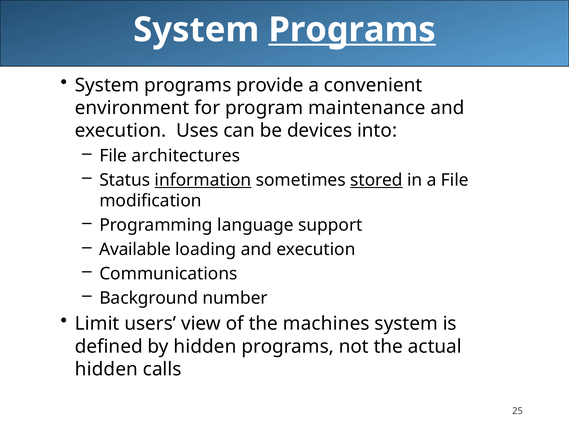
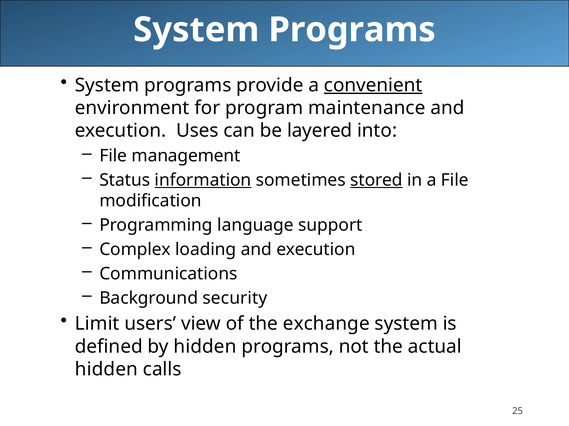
Programs at (352, 30) underline: present -> none
convenient underline: none -> present
devices: devices -> layered
architectures: architectures -> management
Available: Available -> Complex
number: number -> security
machines: machines -> exchange
